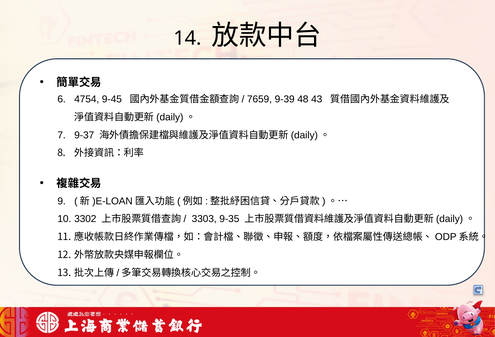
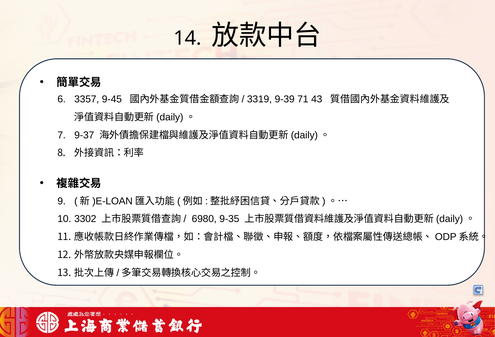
4754: 4754 -> 3357
7659: 7659 -> 3319
48: 48 -> 71
3303: 3303 -> 6980
